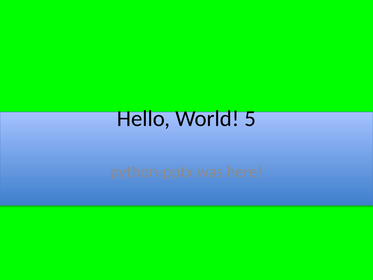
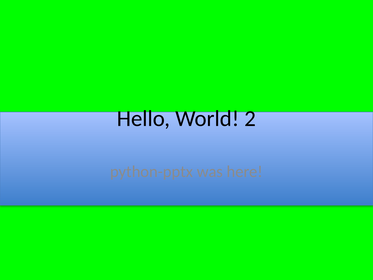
5: 5 -> 2
